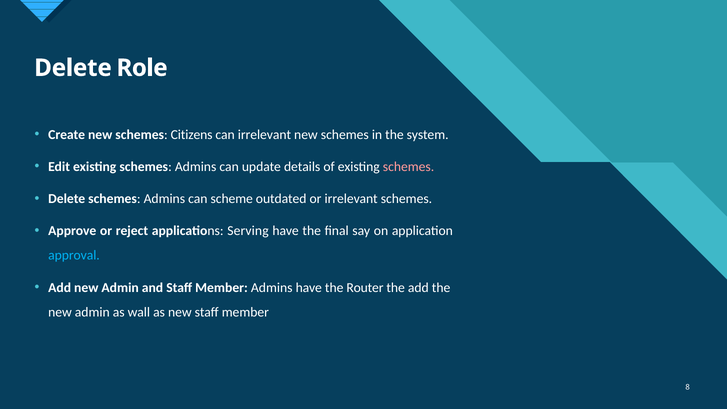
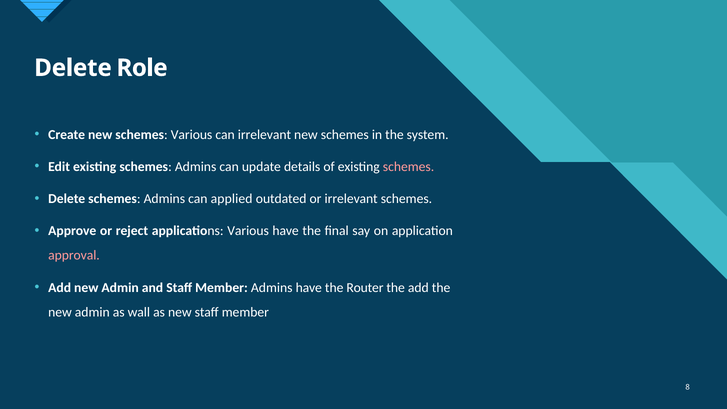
schemes Citizens: Citizens -> Various
scheme: scheme -> applied
applications Serving: Serving -> Various
approval colour: light blue -> pink
